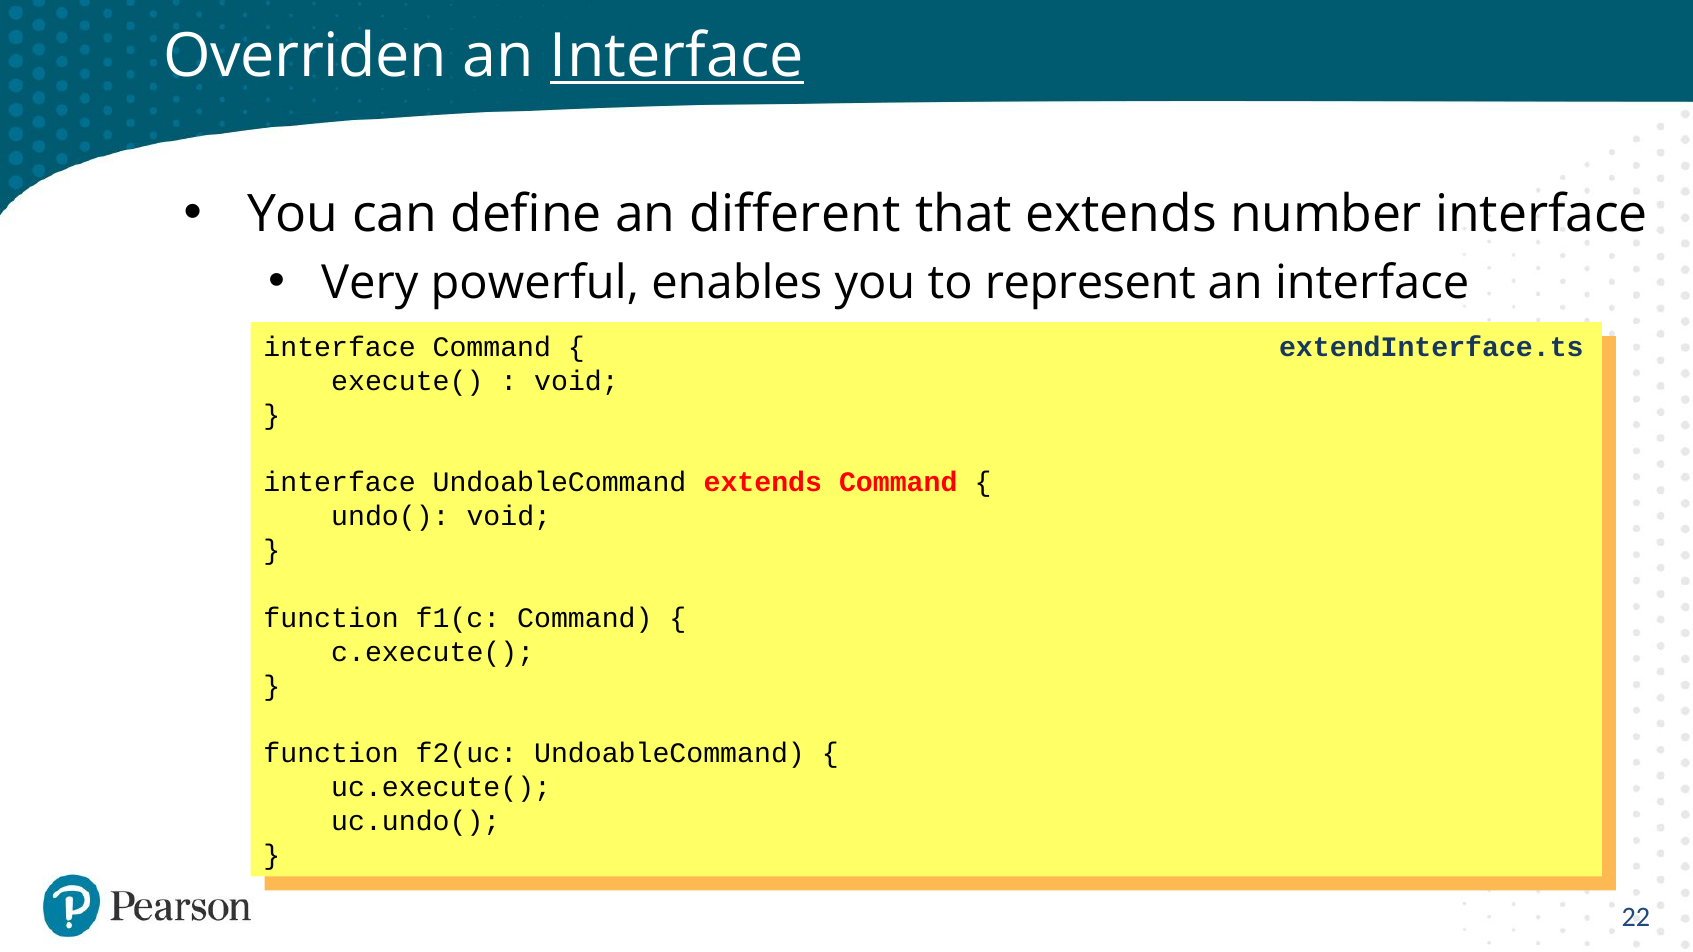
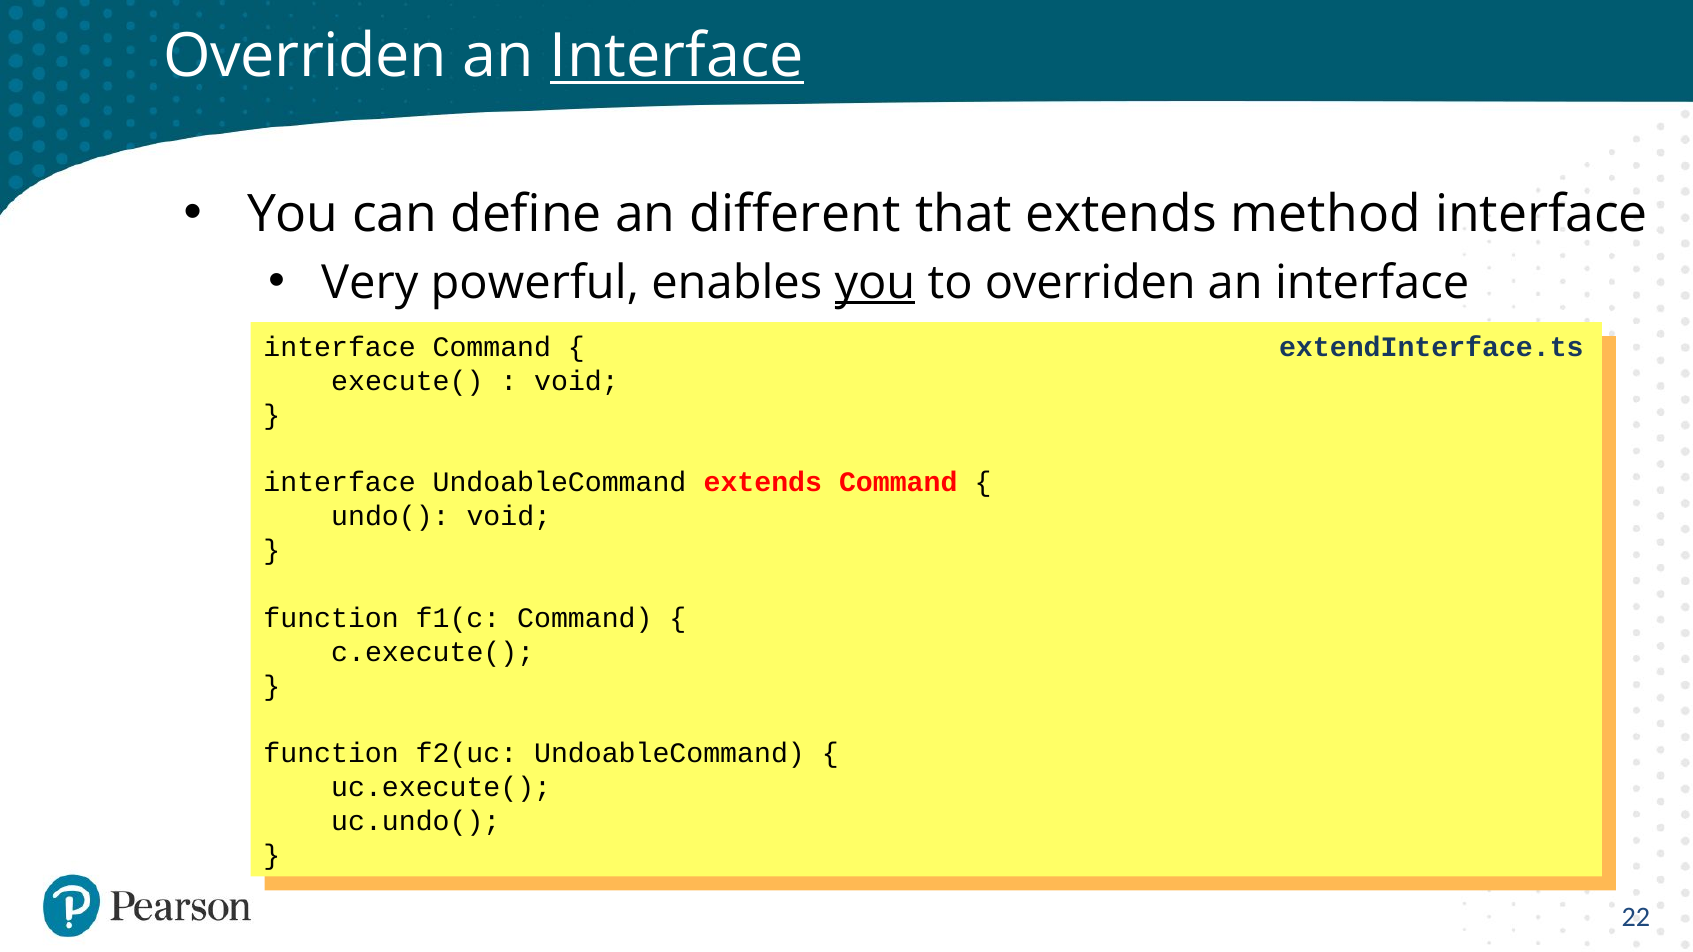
number: number -> method
you at (875, 283) underline: none -> present
to represent: represent -> overriden
